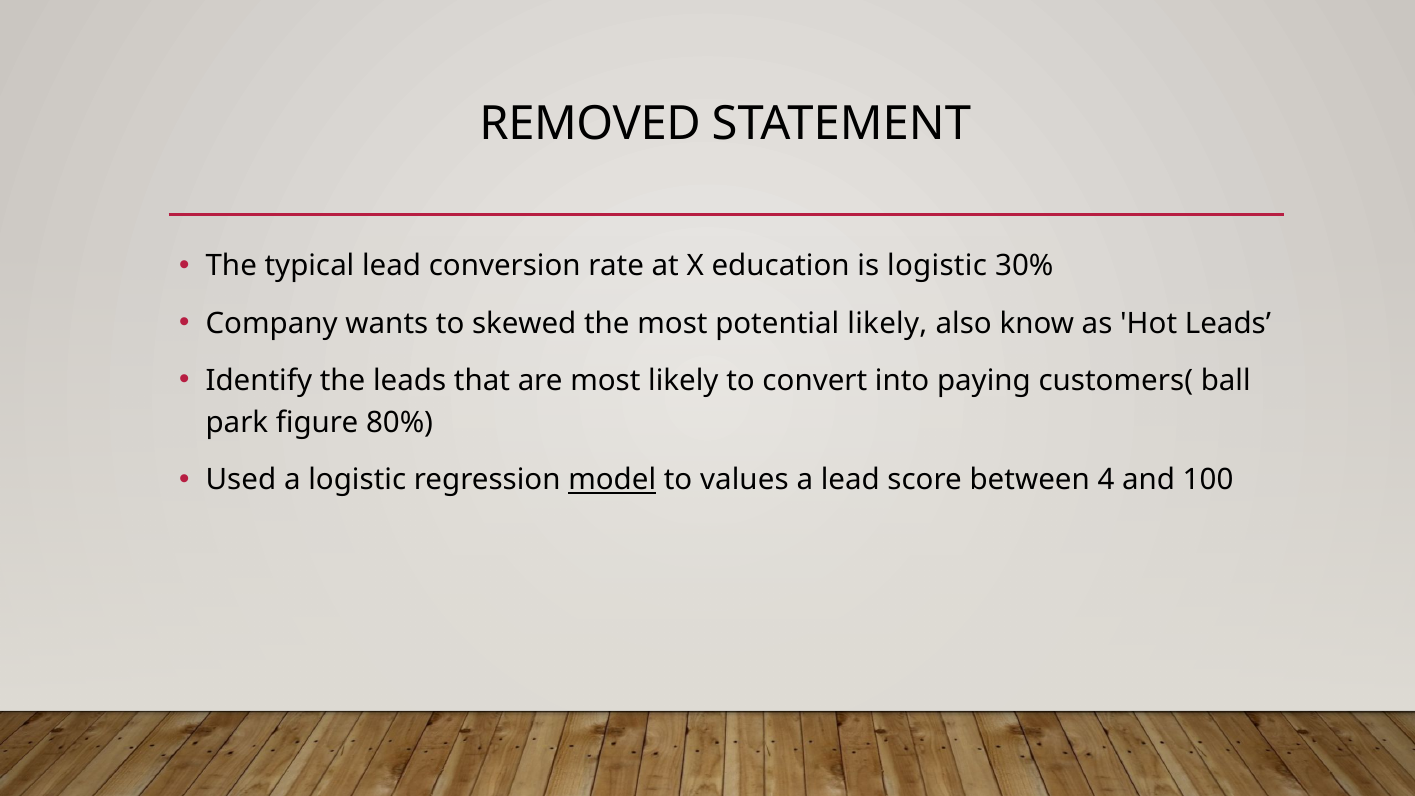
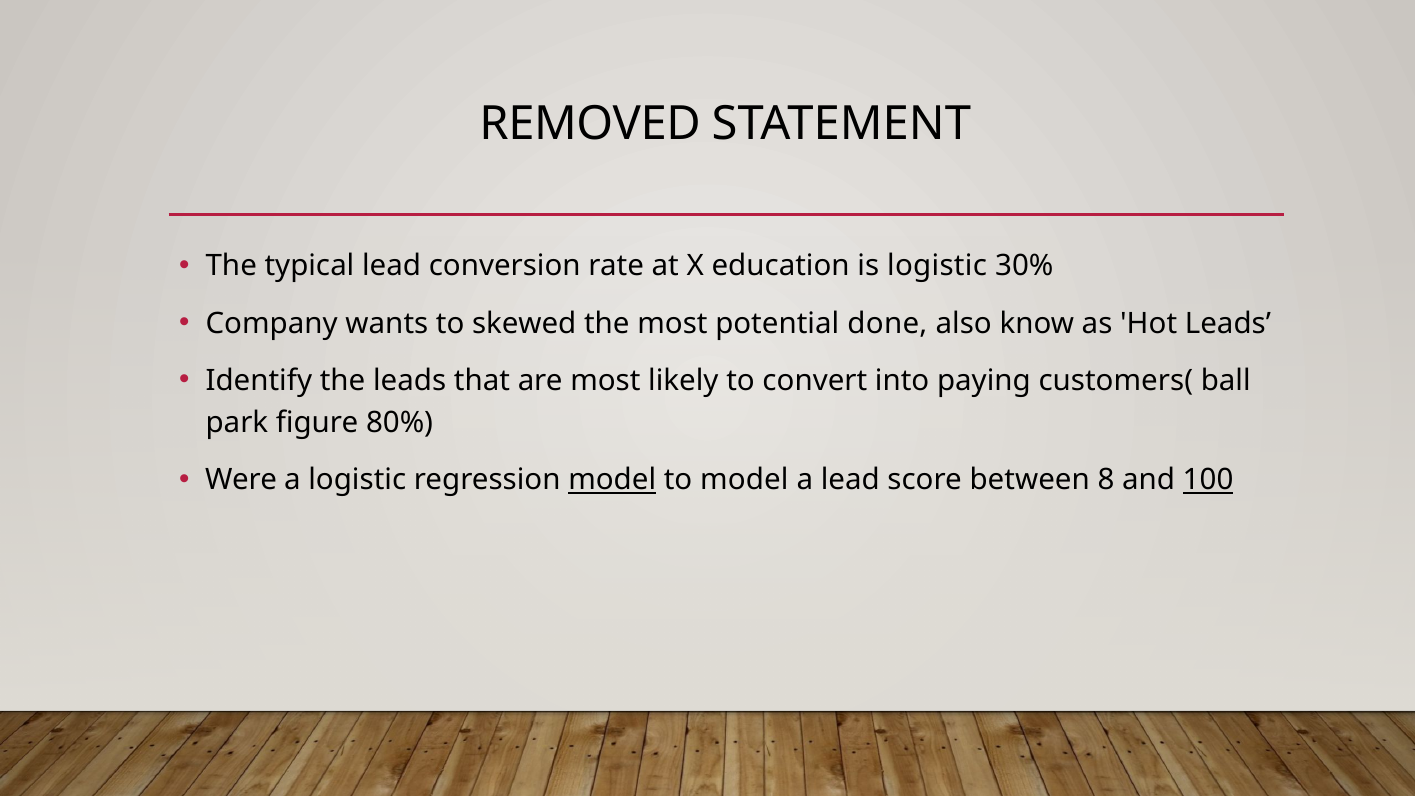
potential likely: likely -> done
Used: Used -> Were
to values: values -> model
4: 4 -> 8
100 underline: none -> present
